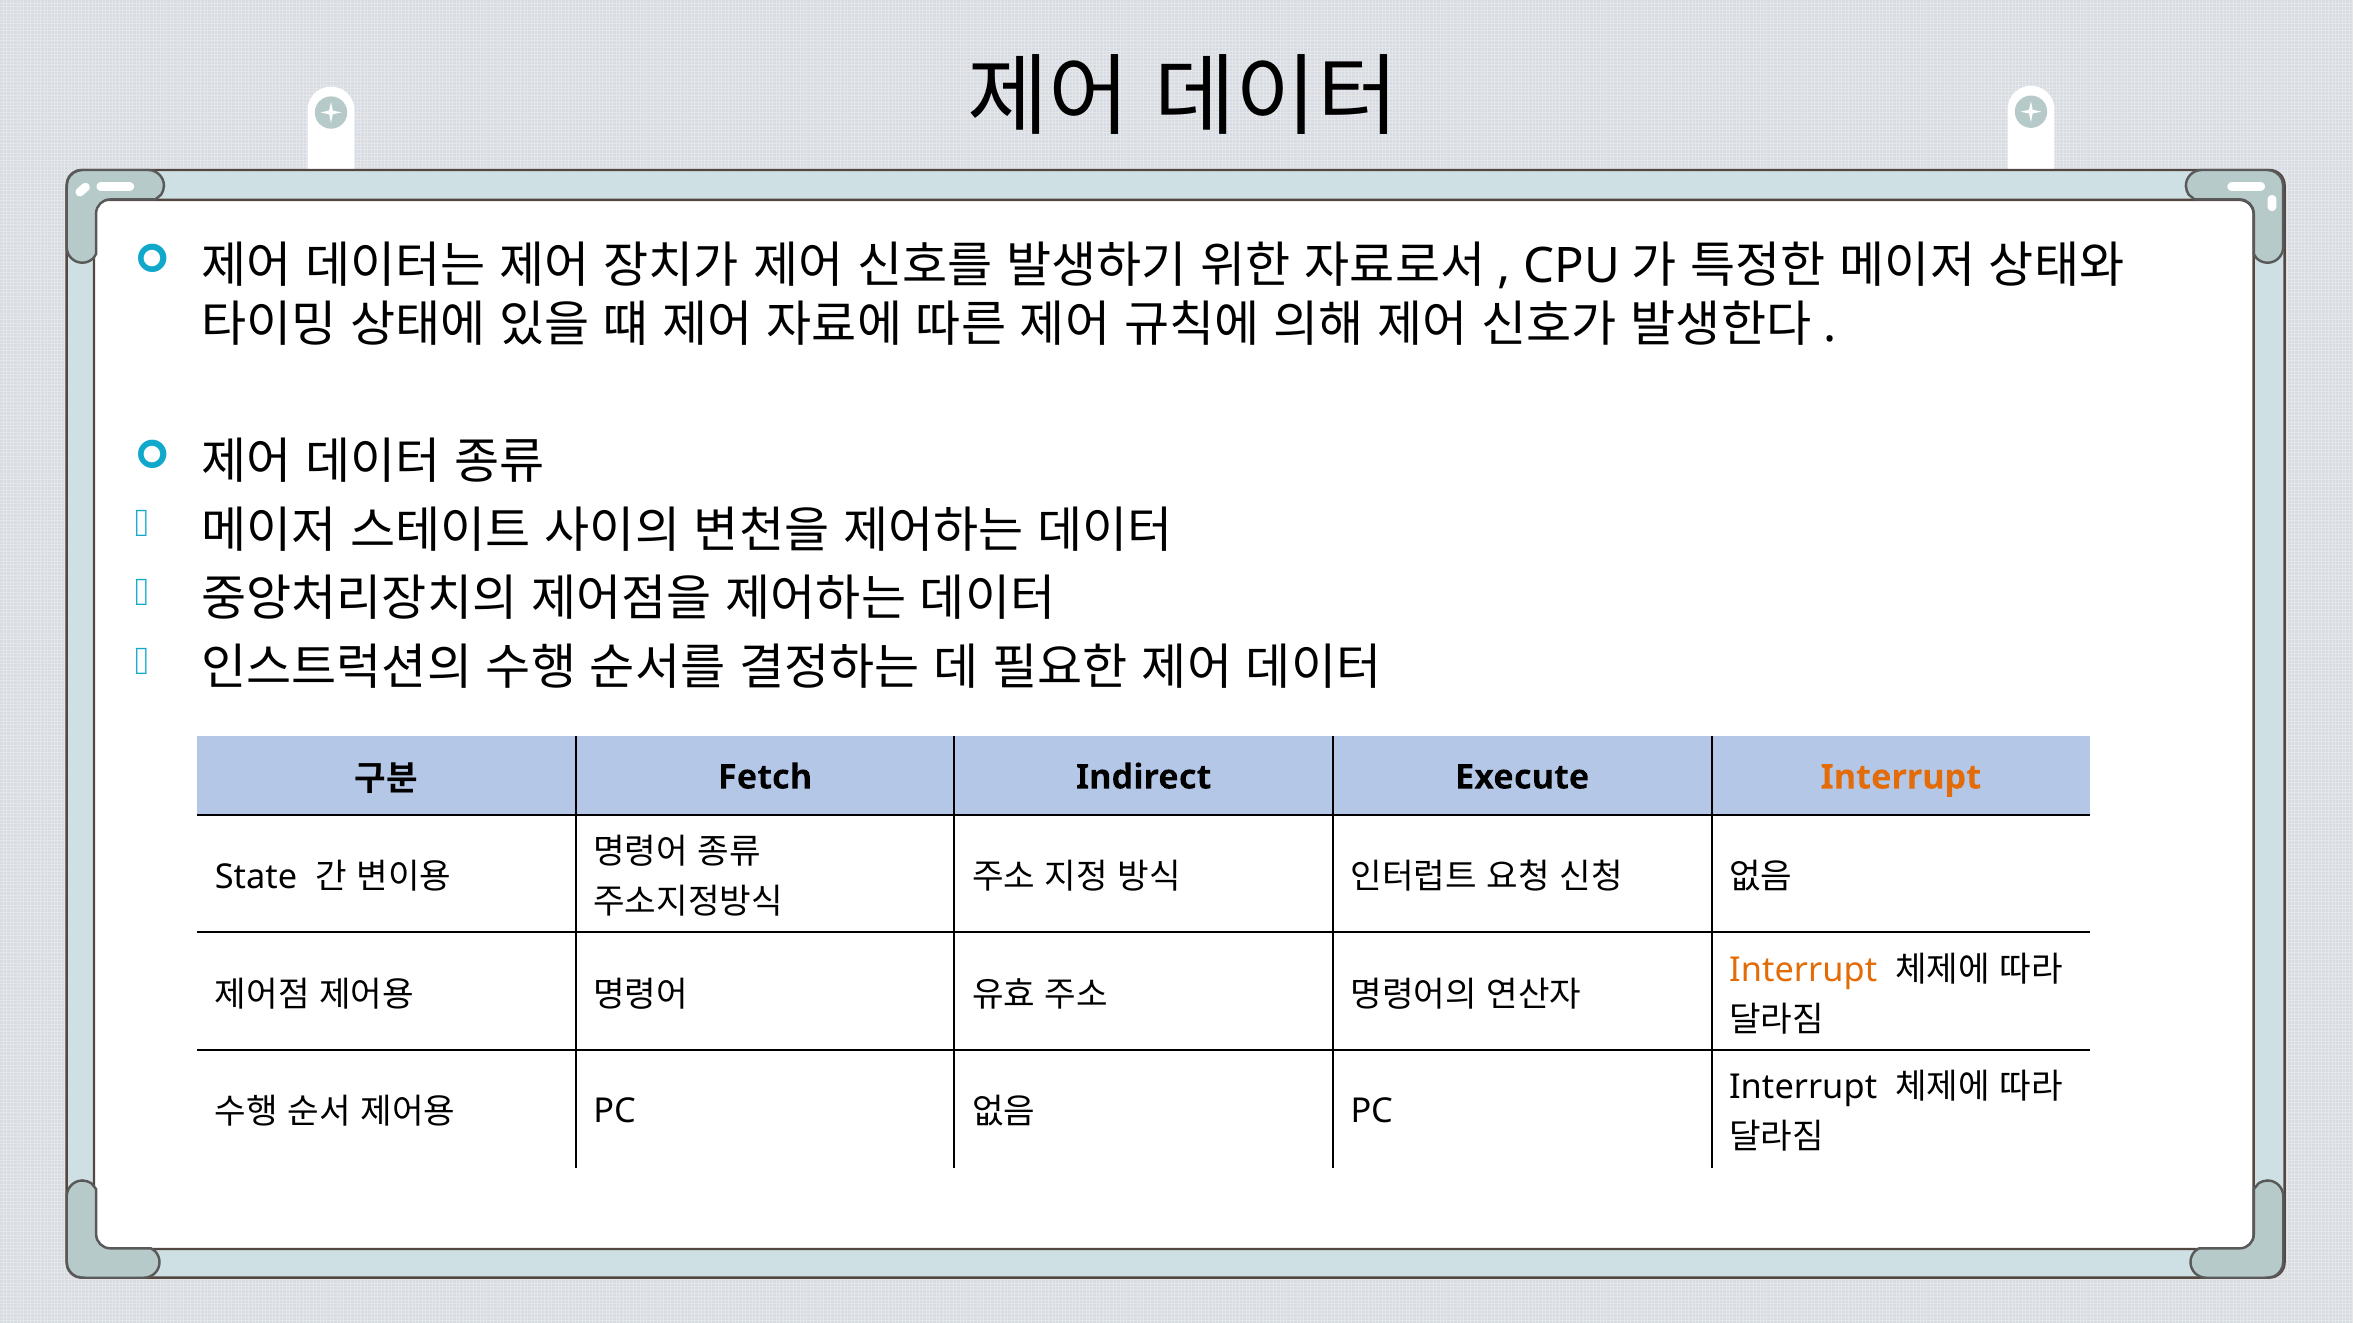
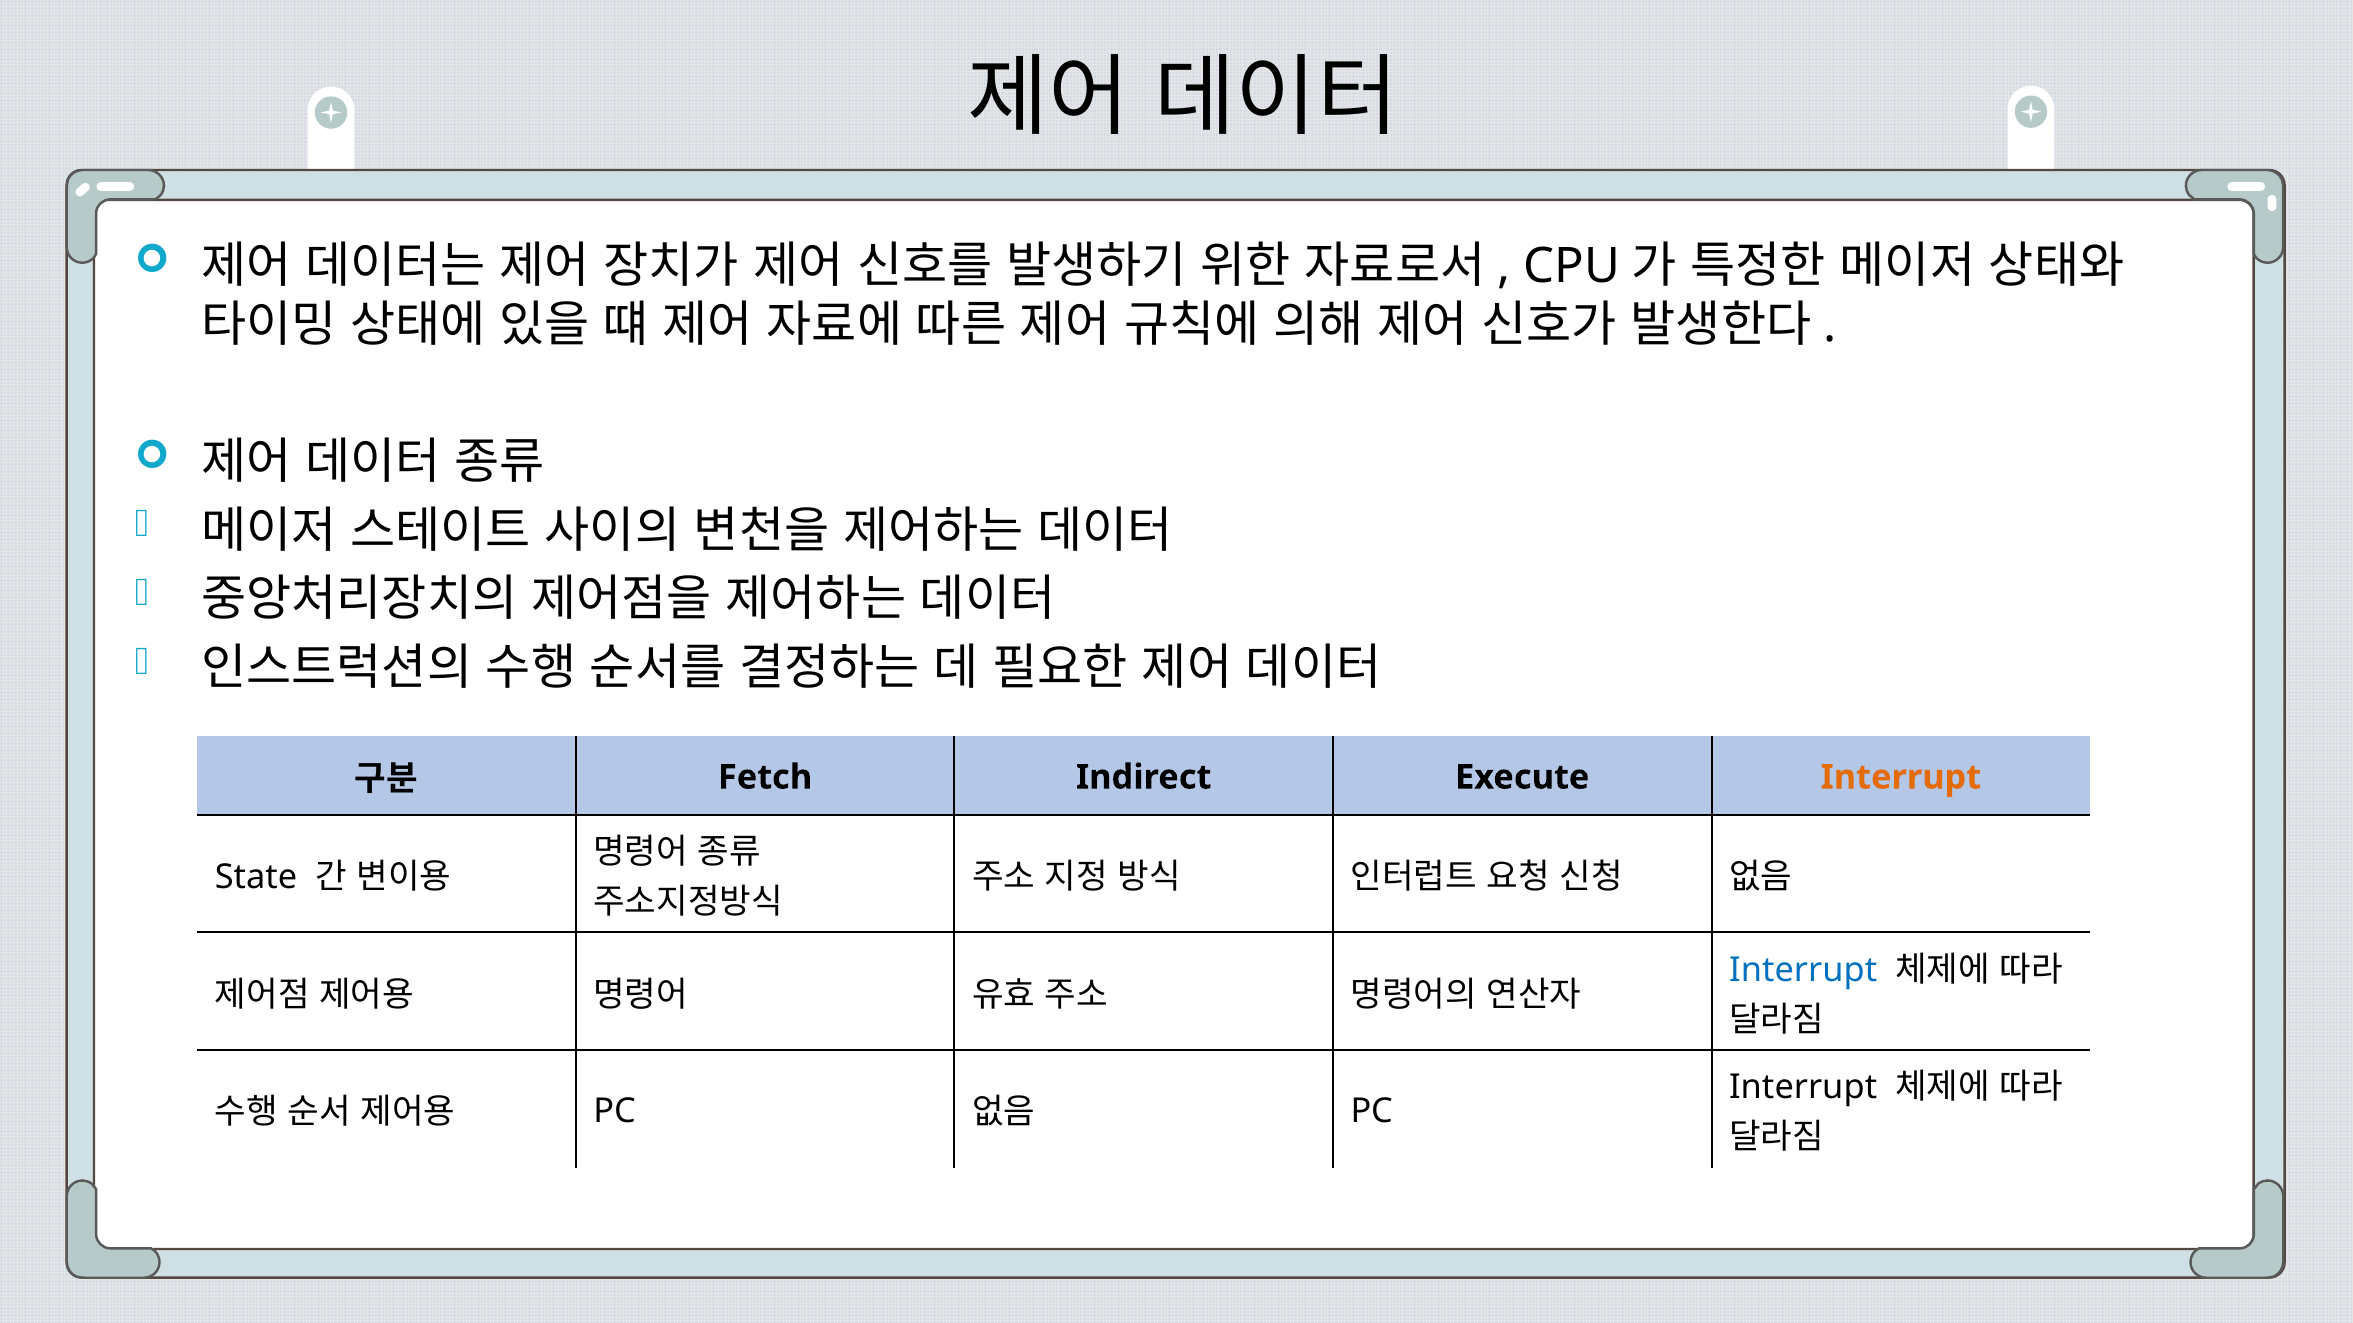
Interrupt at (1803, 970) colour: orange -> blue
